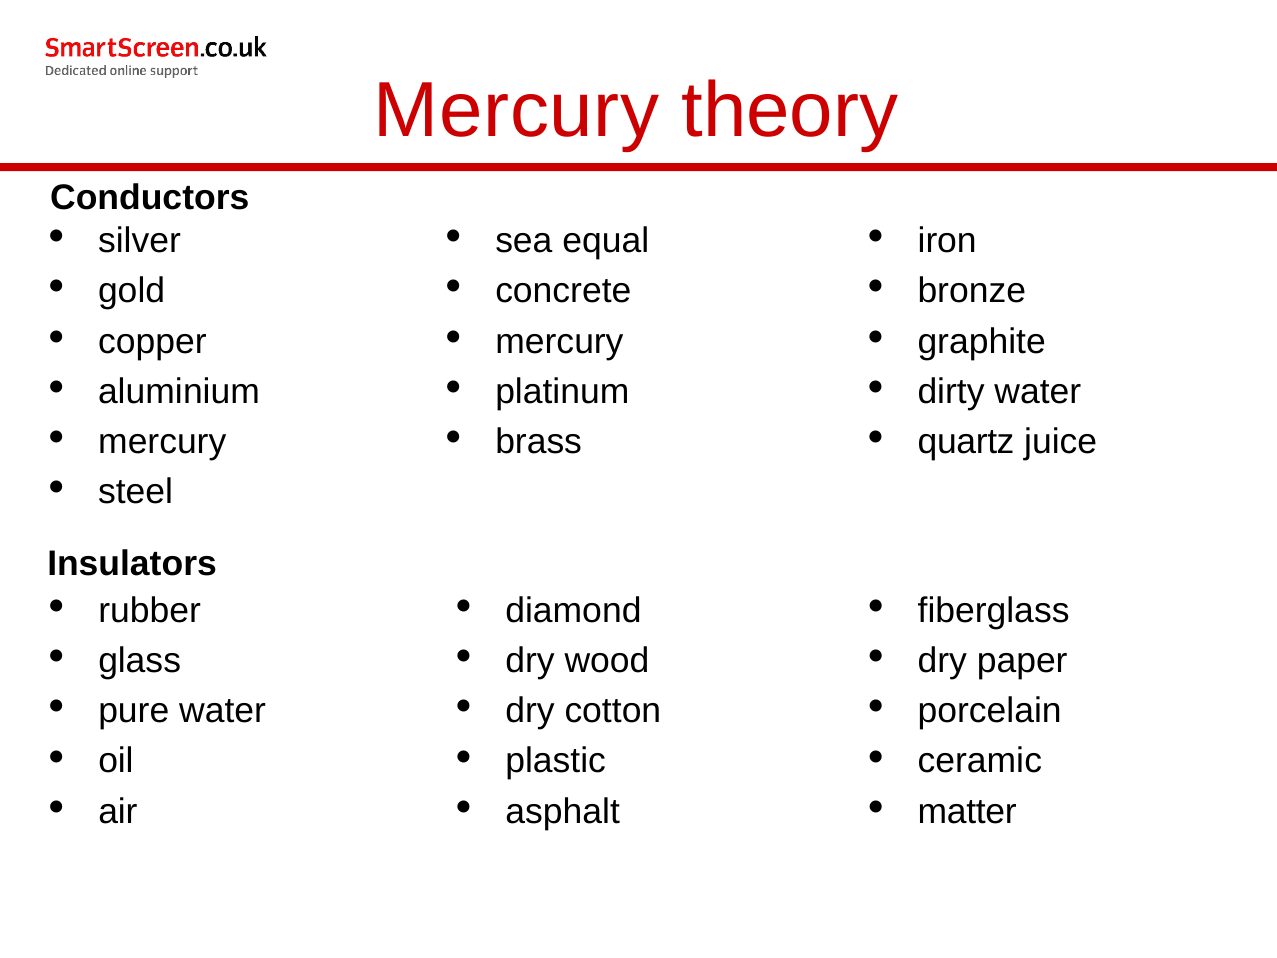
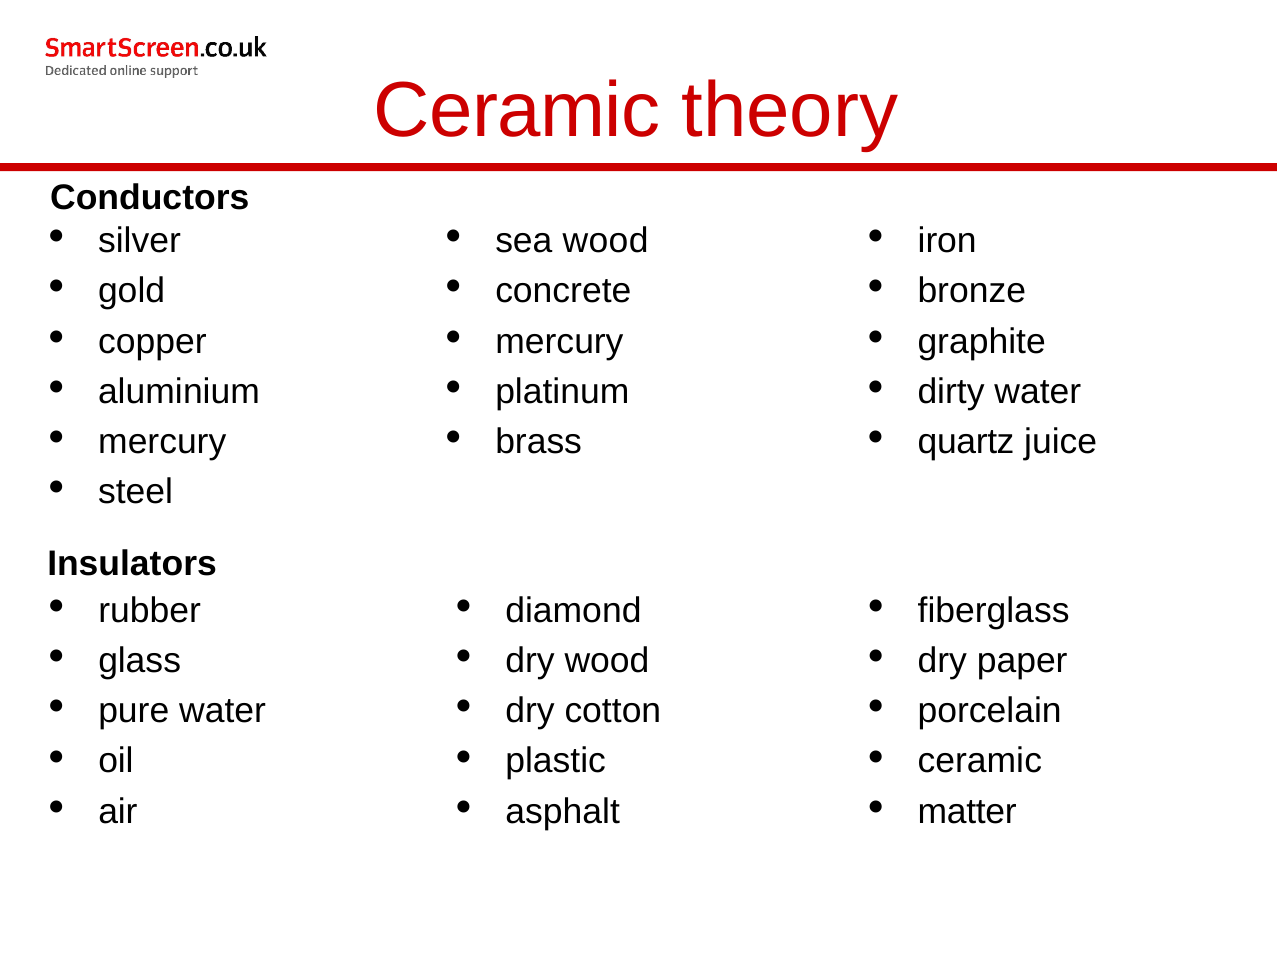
Mercury at (517, 110): Mercury -> Ceramic
sea equal: equal -> wood
